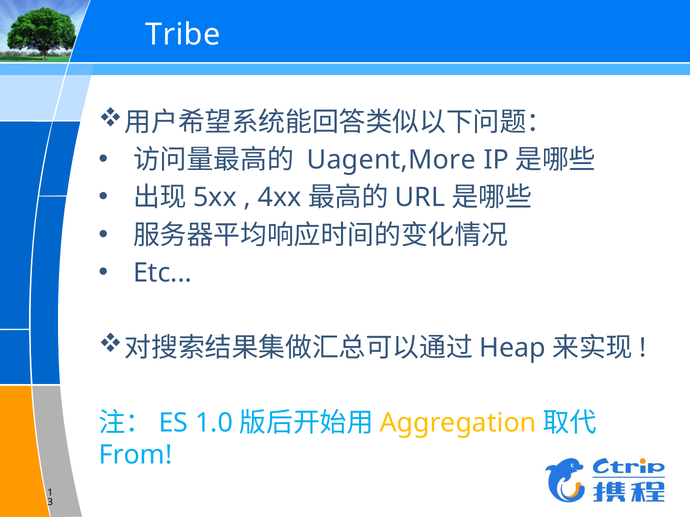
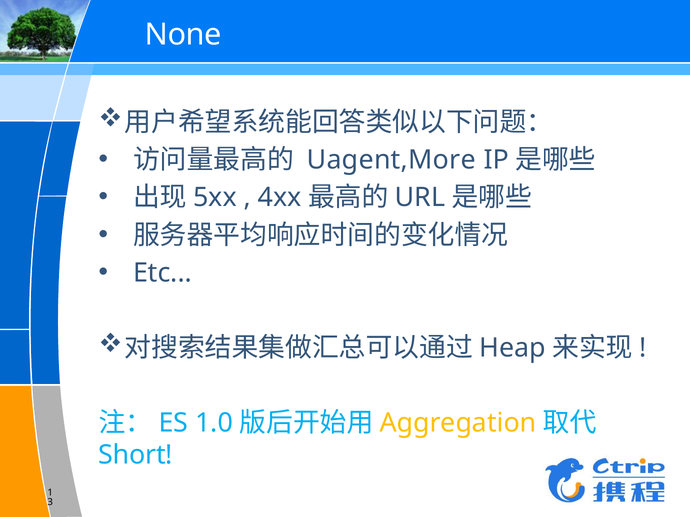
Tribe: Tribe -> None
From: From -> Short
